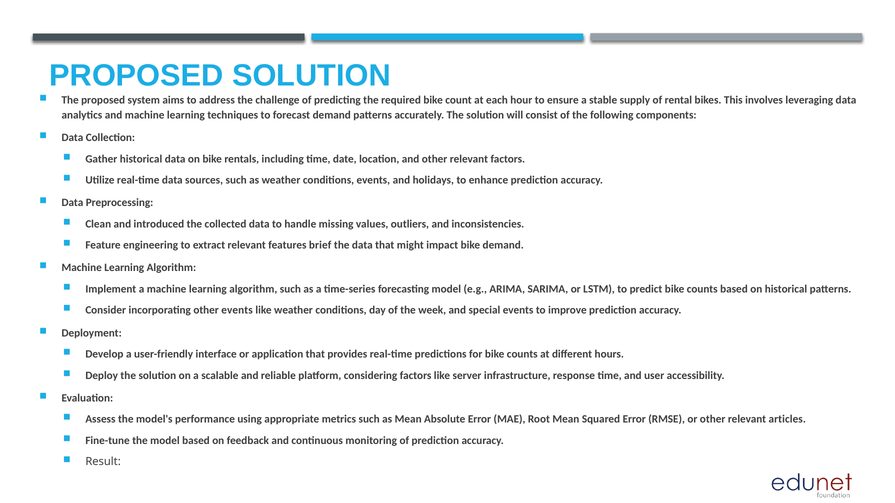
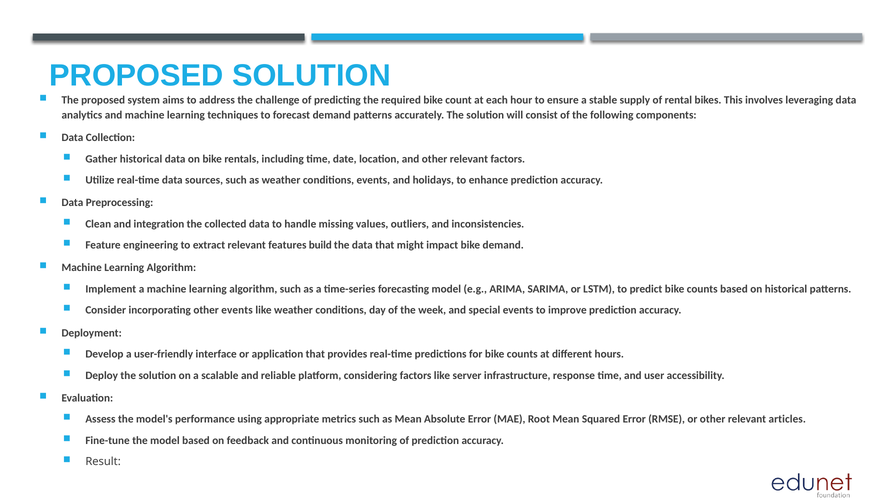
introduced: introduced -> integration
brief: brief -> build
